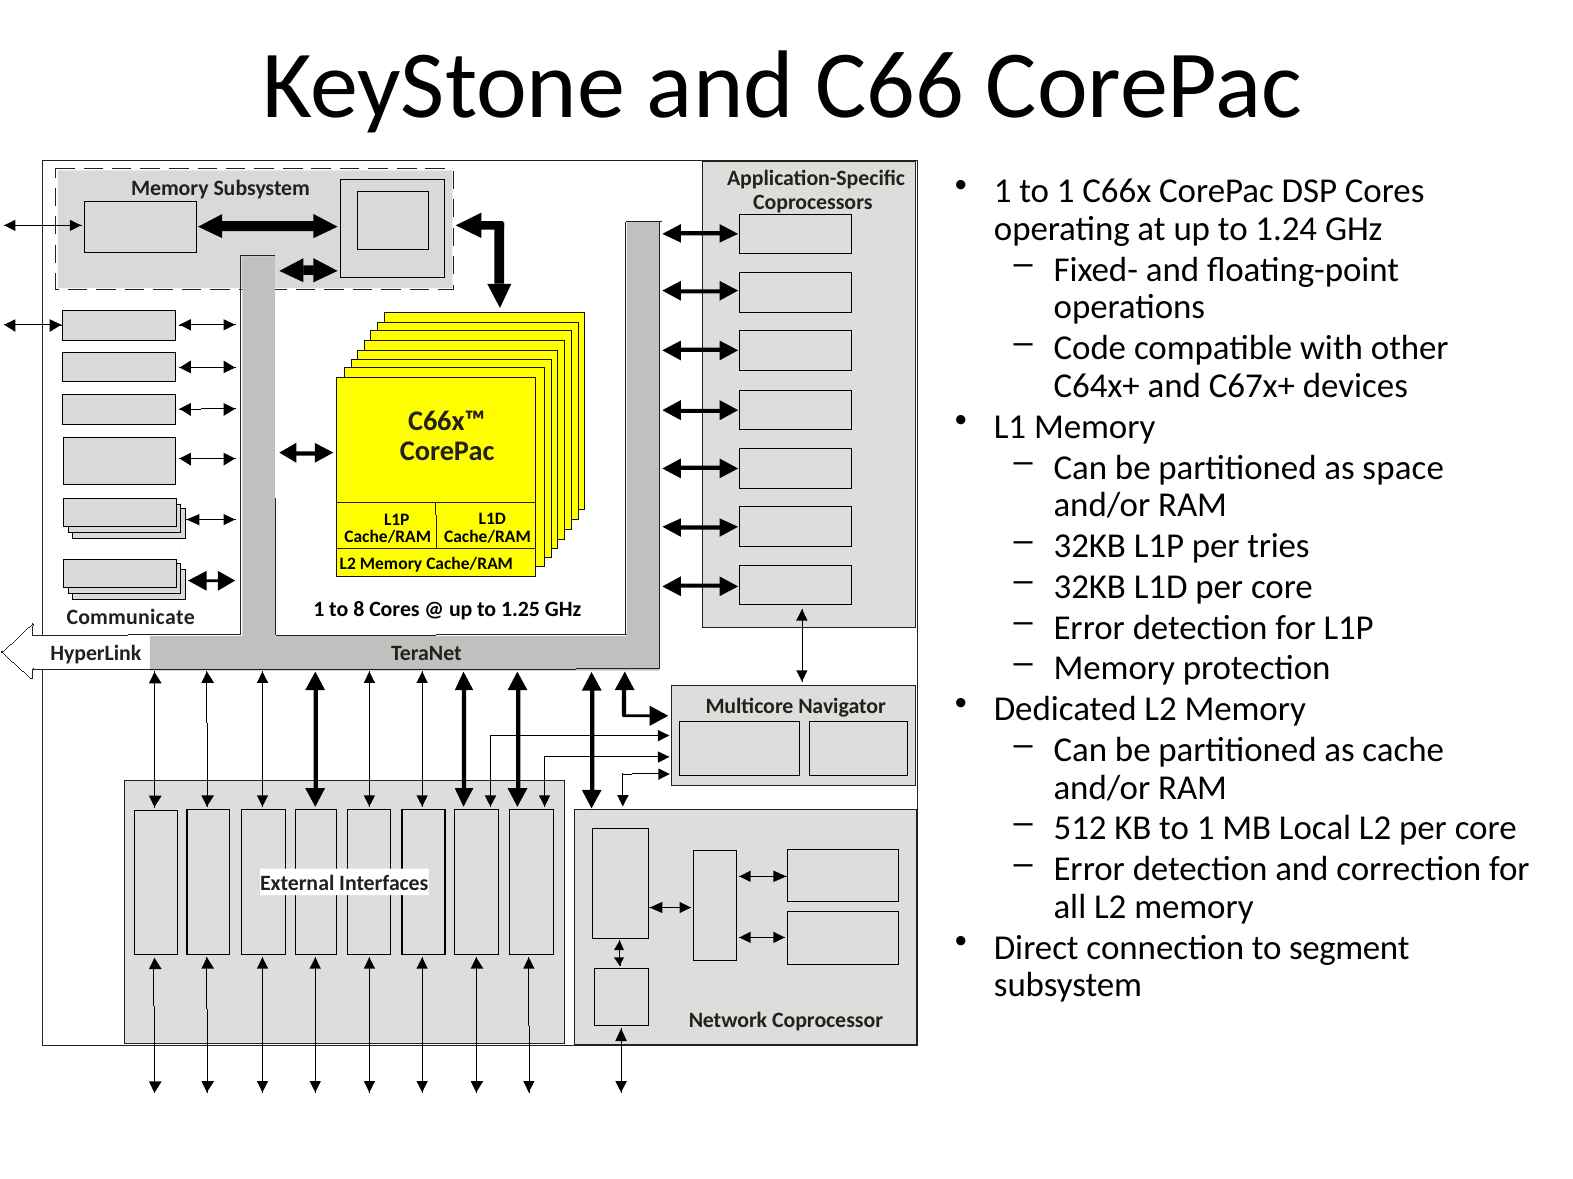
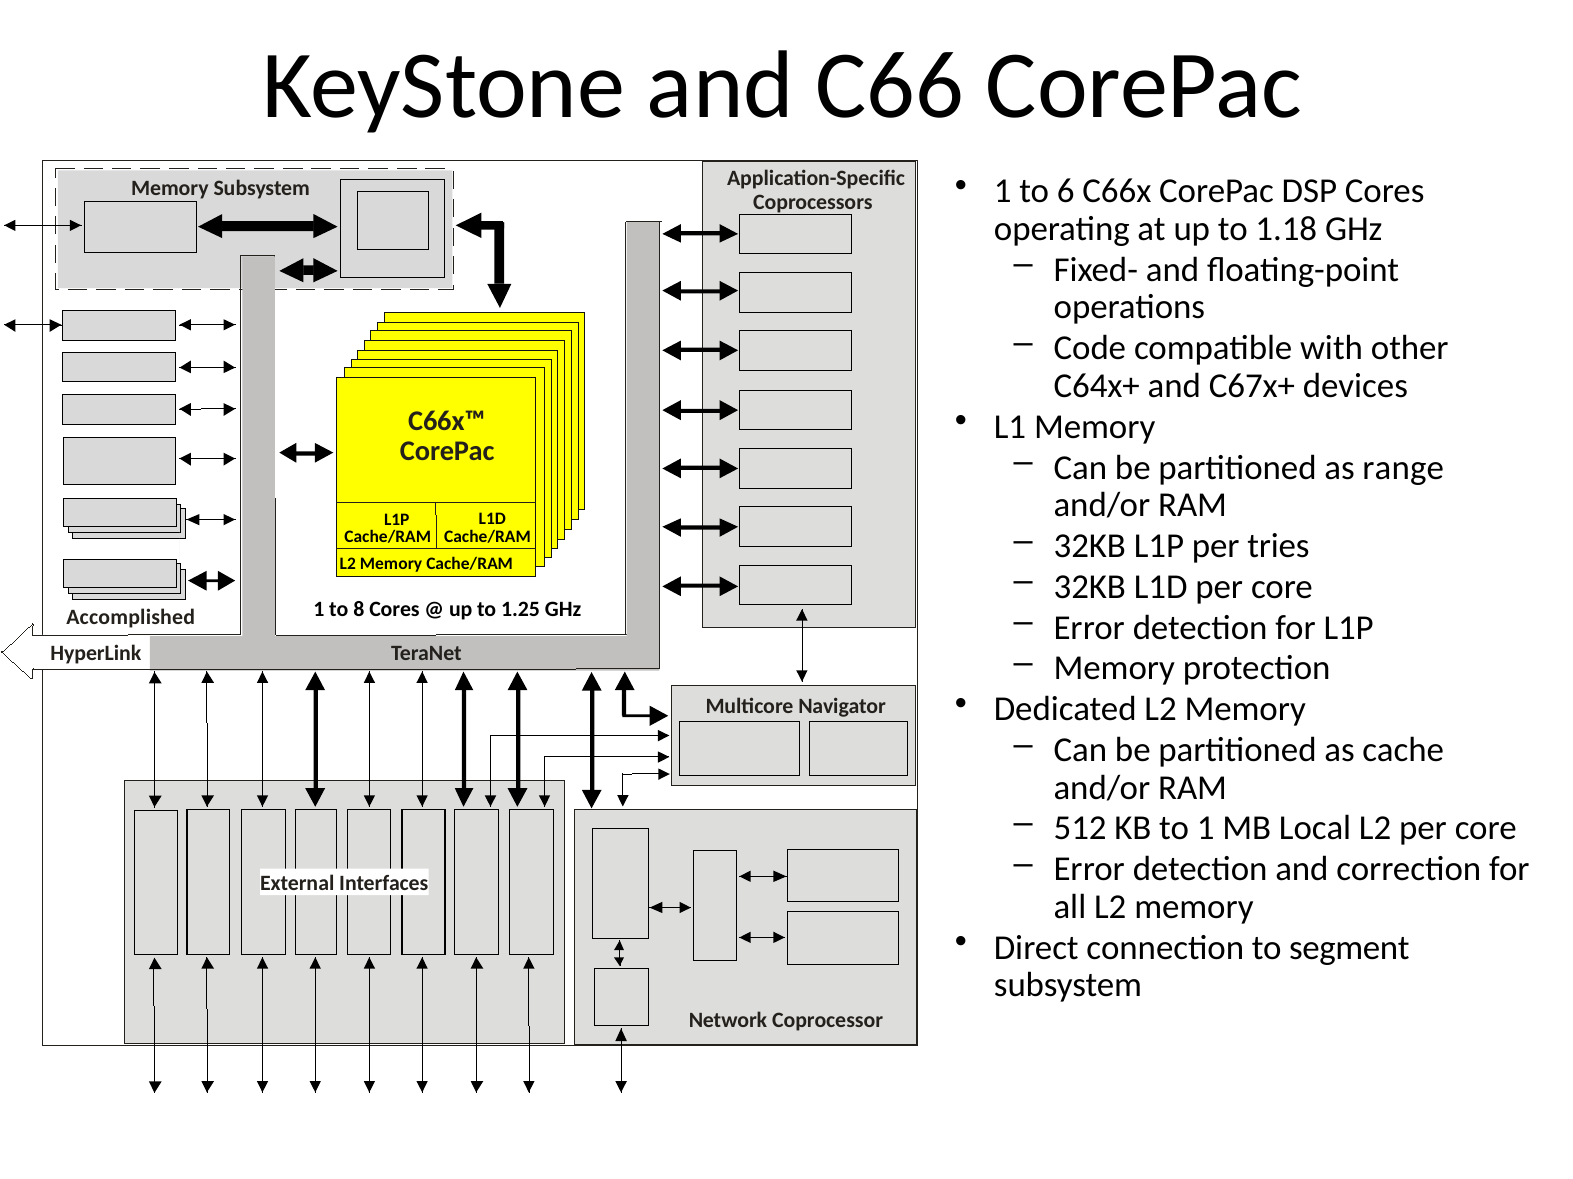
1 to 1: 1 -> 6
1.24: 1.24 -> 1.18
space: space -> range
Communicate: Communicate -> Accomplished
